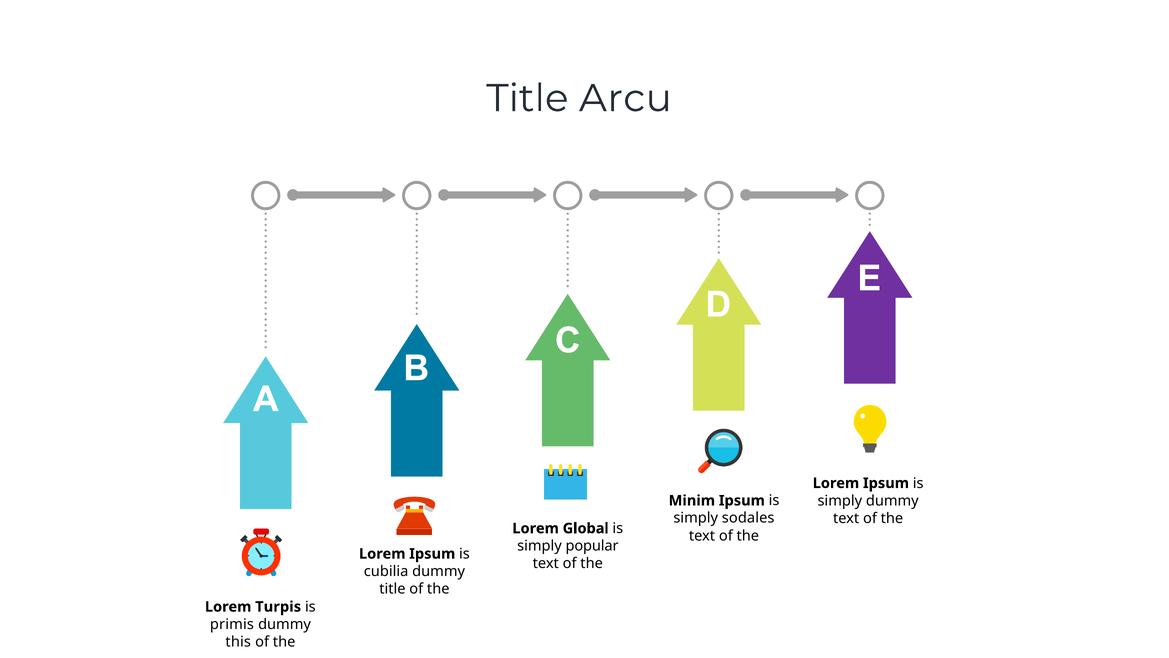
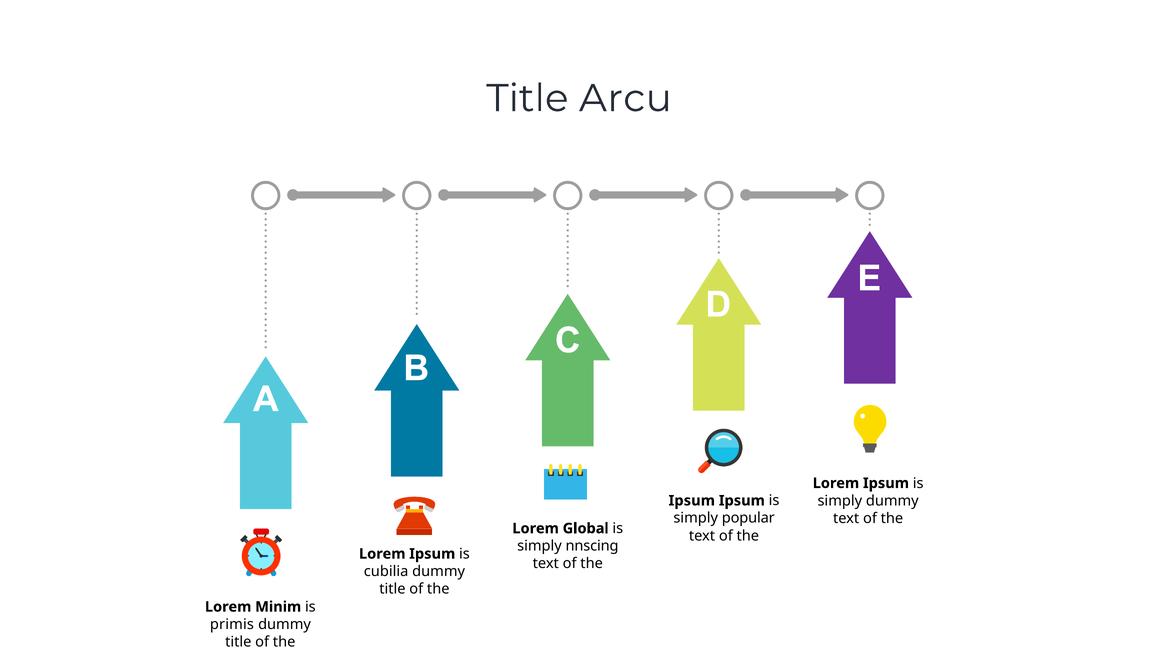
Minim at (692, 500): Minim -> Ipsum
sodales: sodales -> popular
popular: popular -> nnscing
Turpis: Turpis -> Minim
this at (238, 642): this -> title
